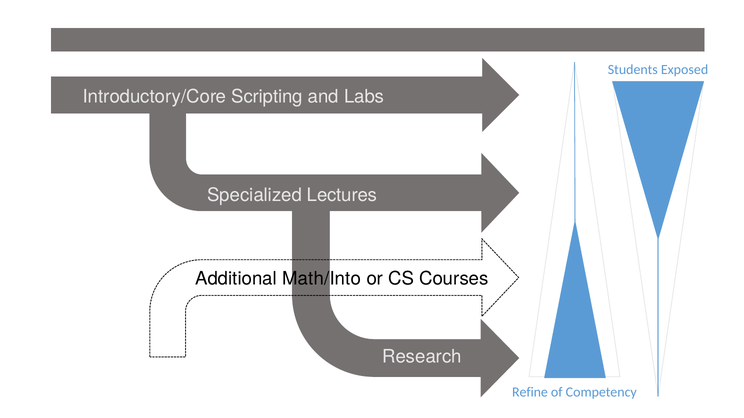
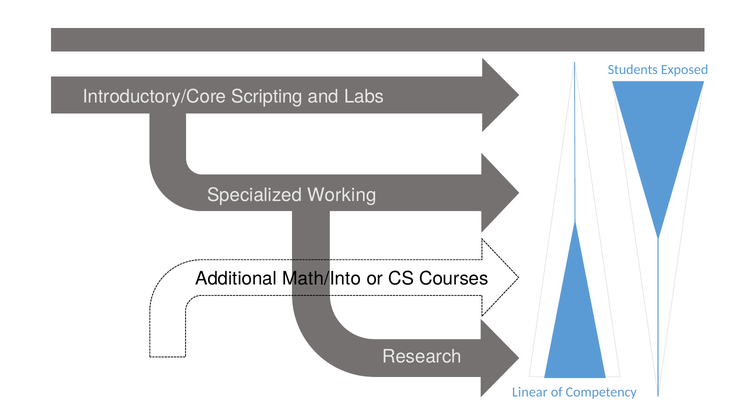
Lectures: Lectures -> Working
Refine: Refine -> Linear
